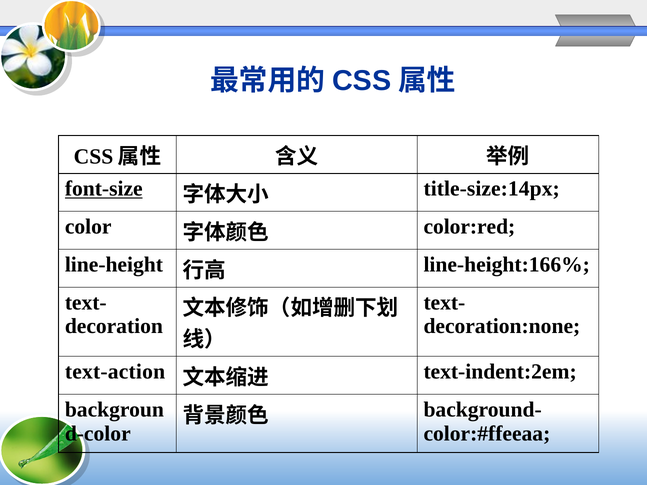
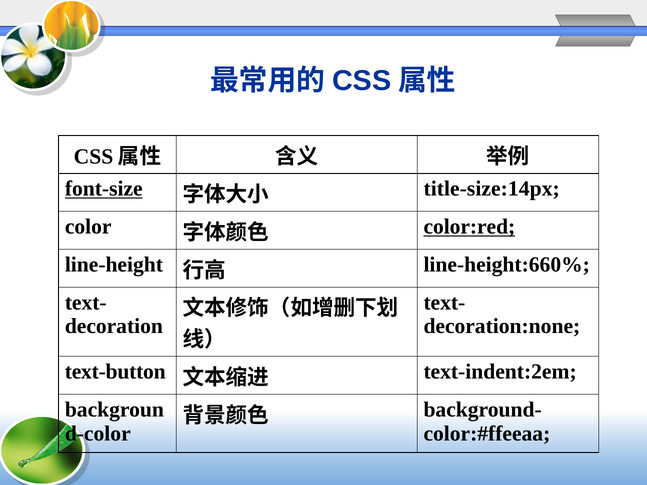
color:red underline: none -> present
line-height:166%: line-height:166% -> line-height:660%
text-action: text-action -> text-button
